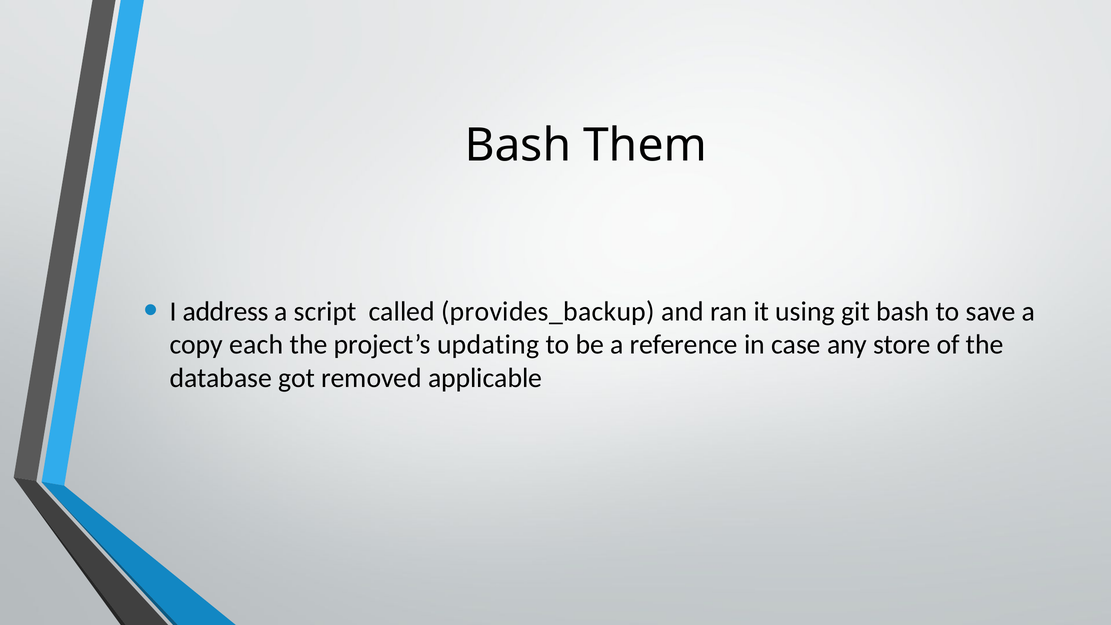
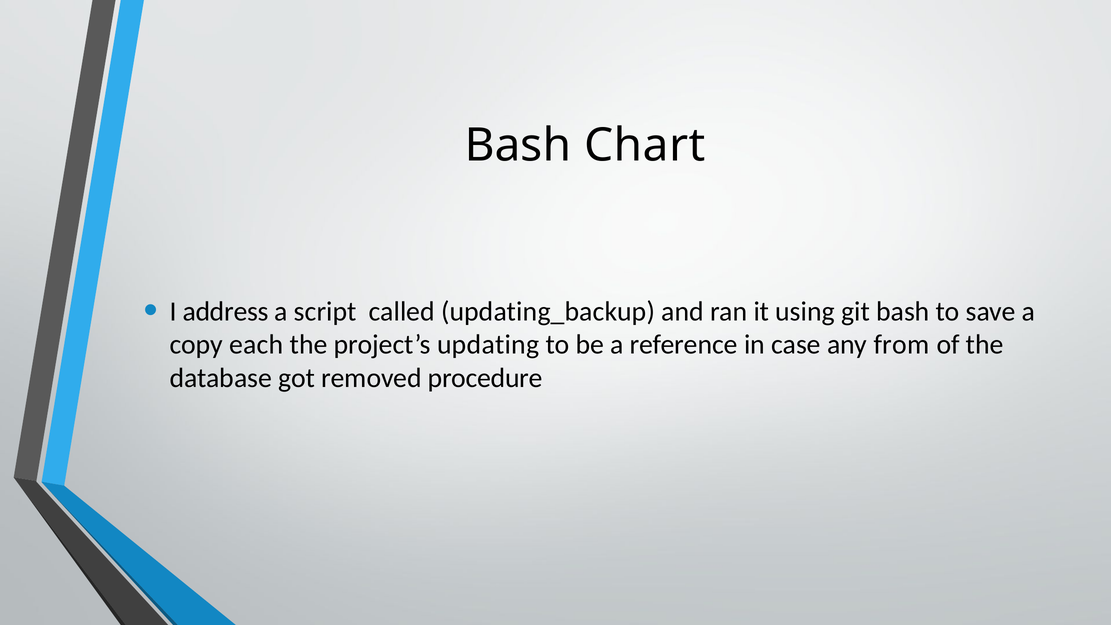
Them: Them -> Chart
provides_backup: provides_backup -> updating_backup
store: store -> from
applicable: applicable -> procedure
